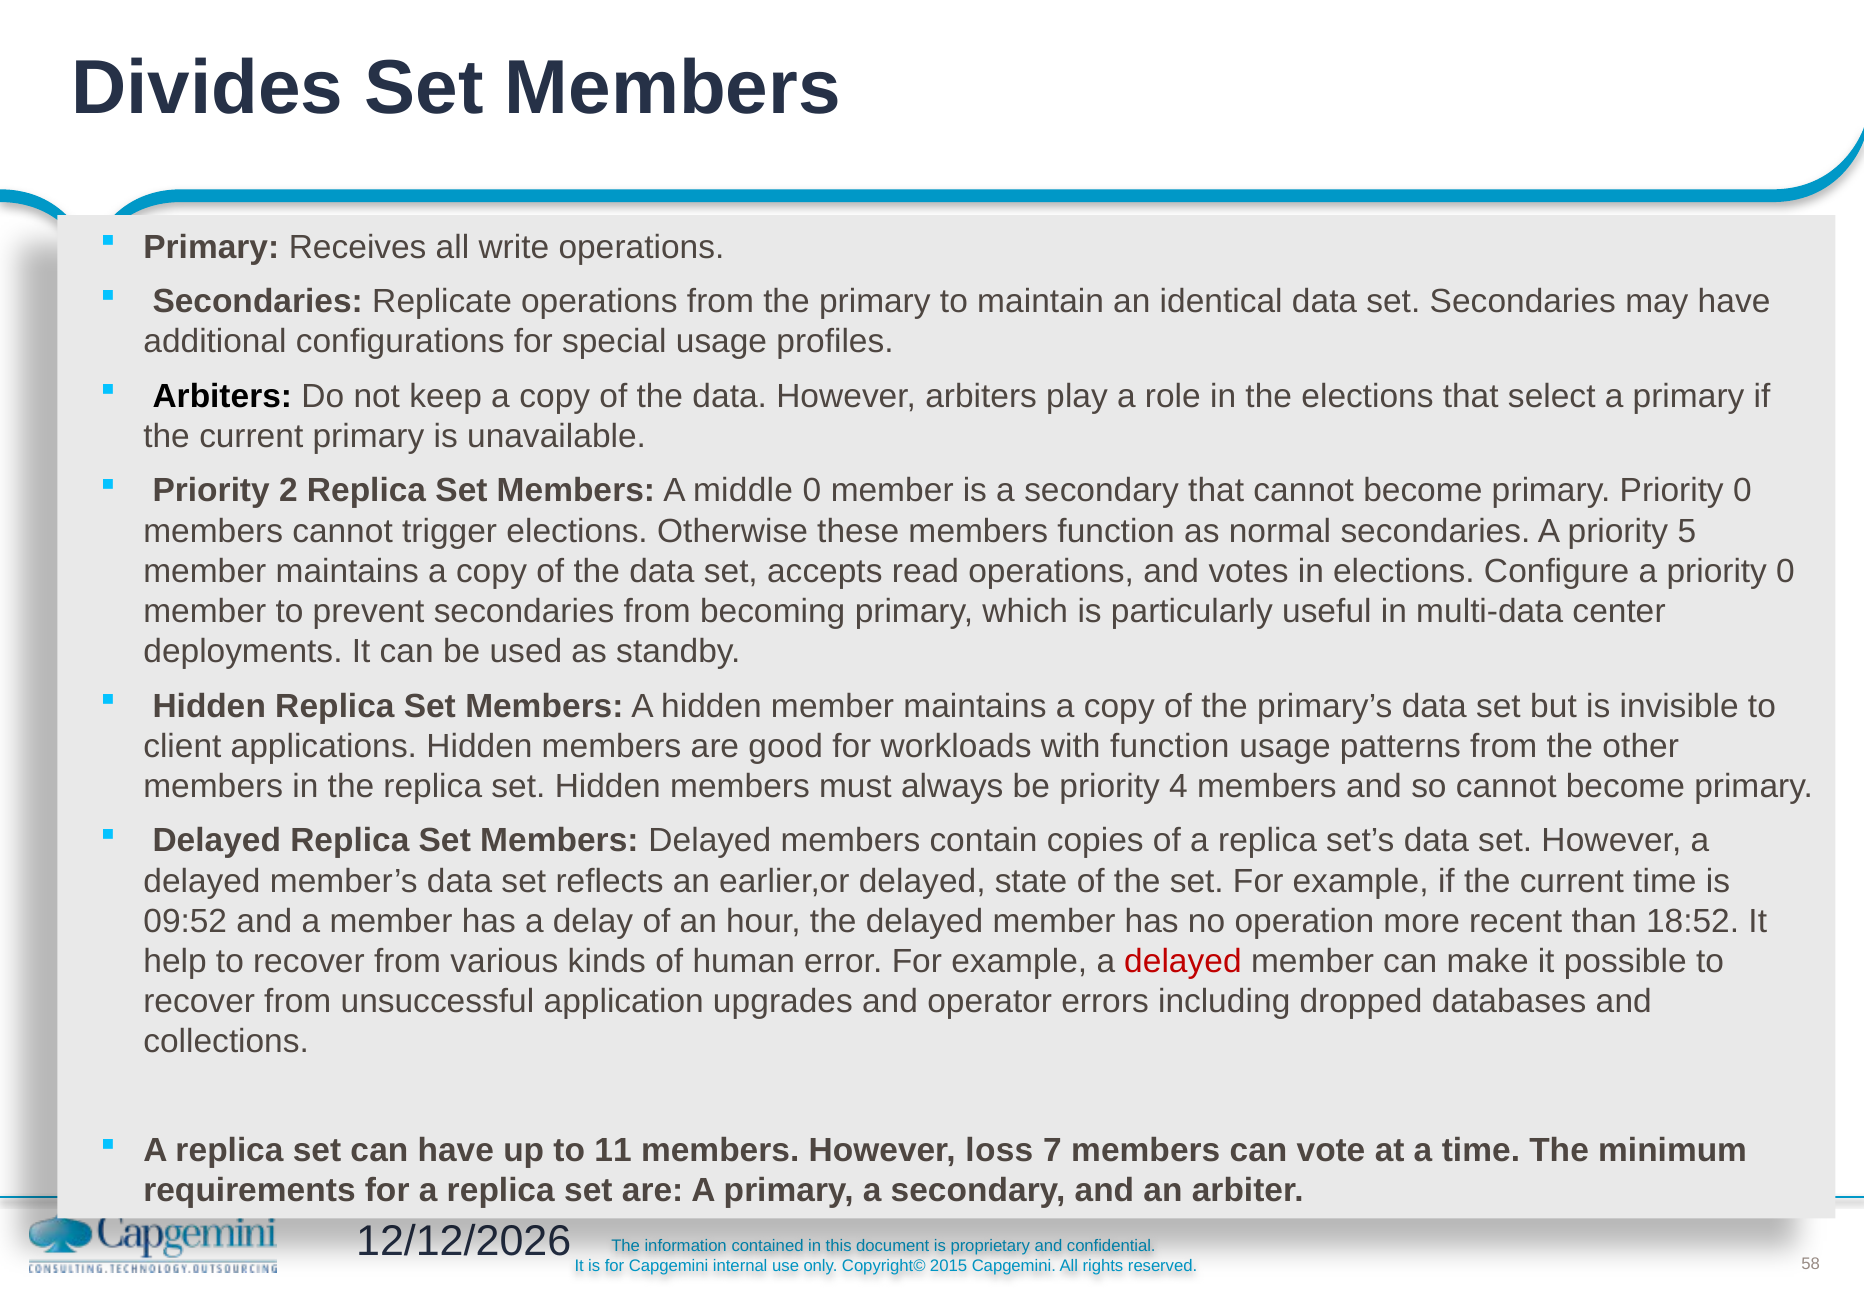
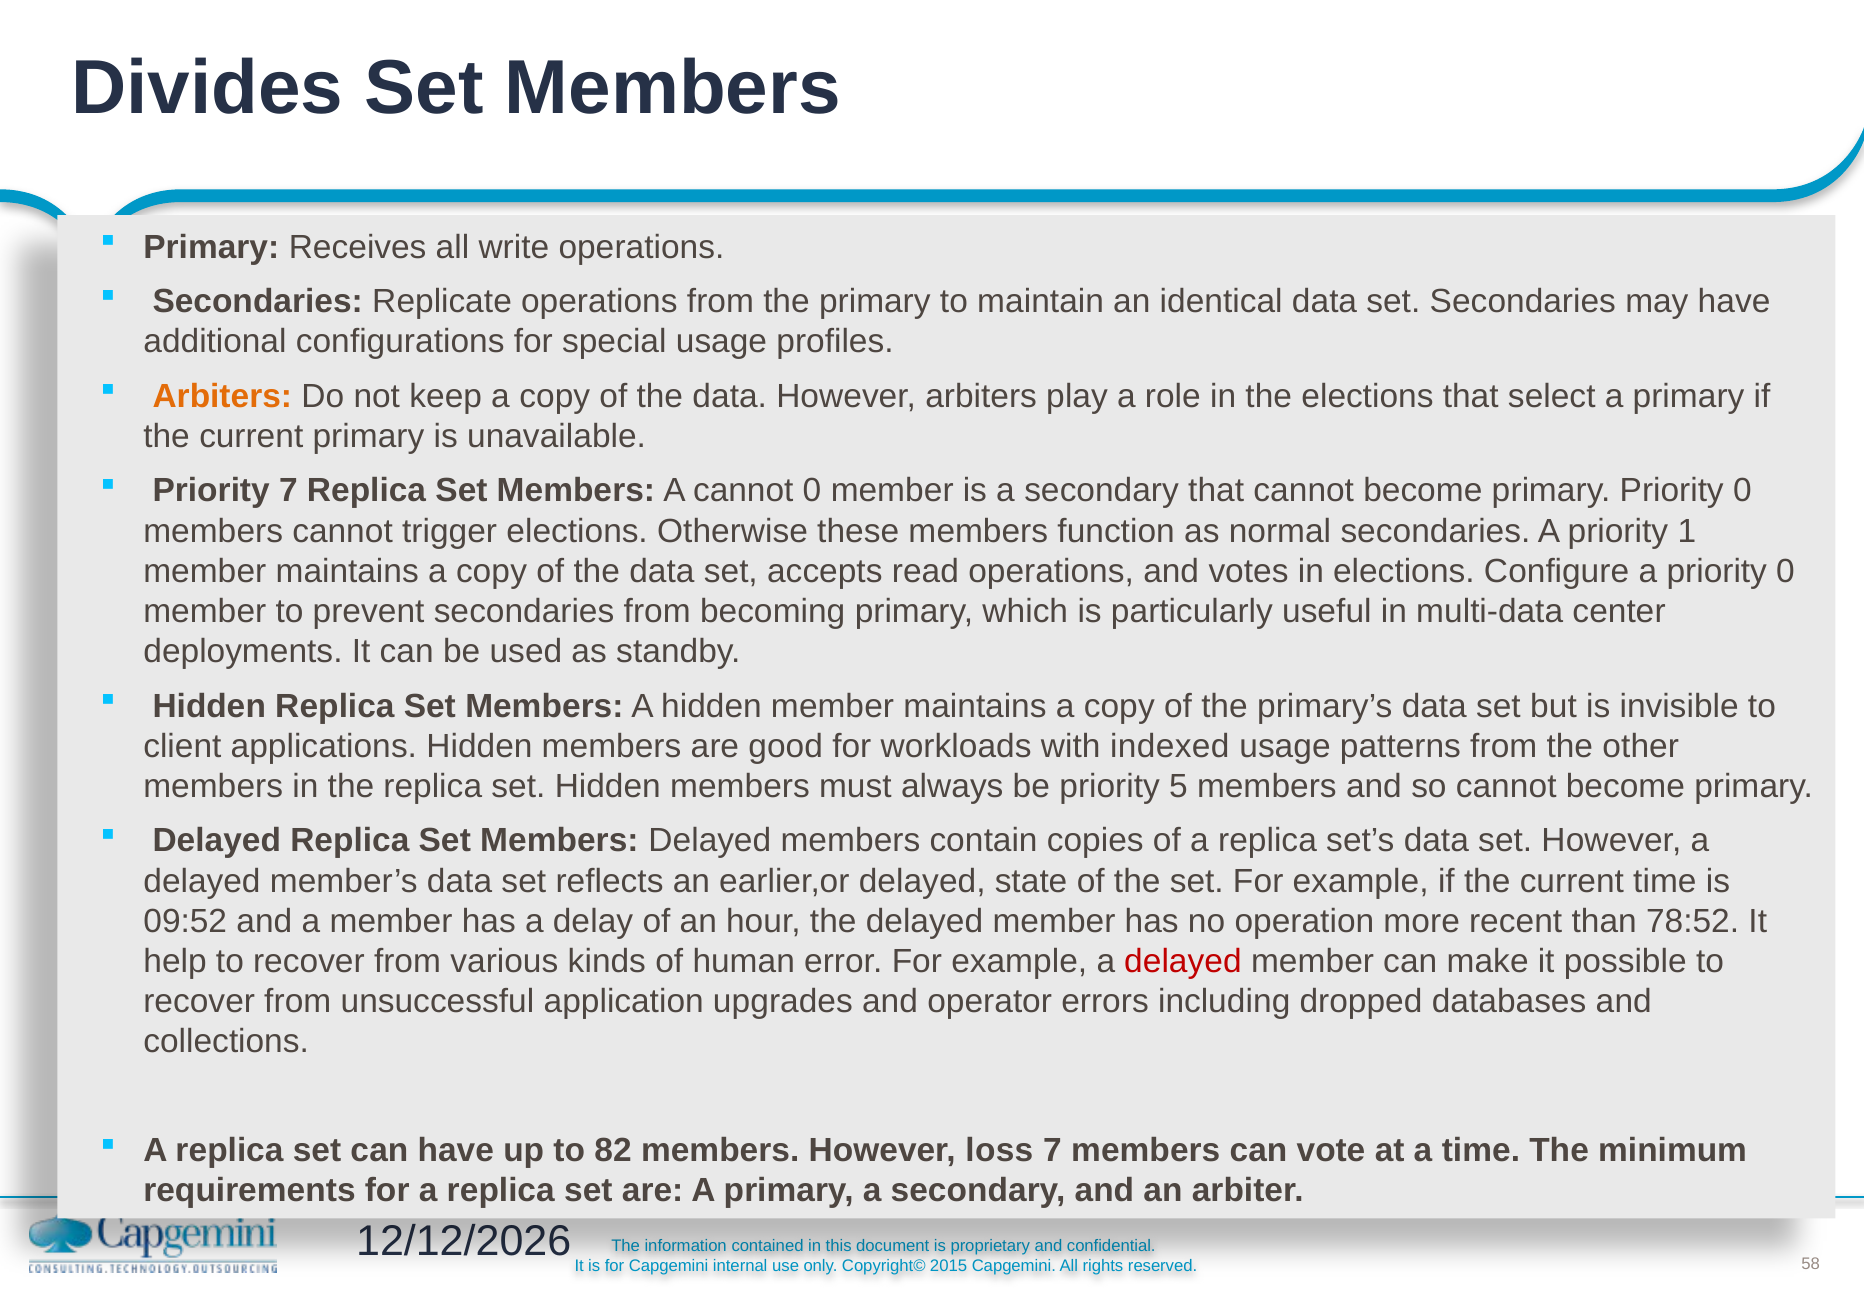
Arbiters at (222, 396) colour: black -> orange
Priority 2: 2 -> 7
A middle: middle -> cannot
5: 5 -> 1
with function: function -> indexed
4: 4 -> 5
18:52: 18:52 -> 78:52
11: 11 -> 82
